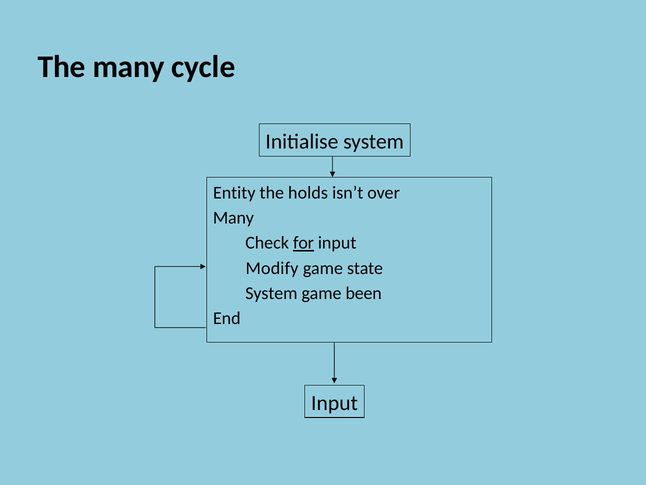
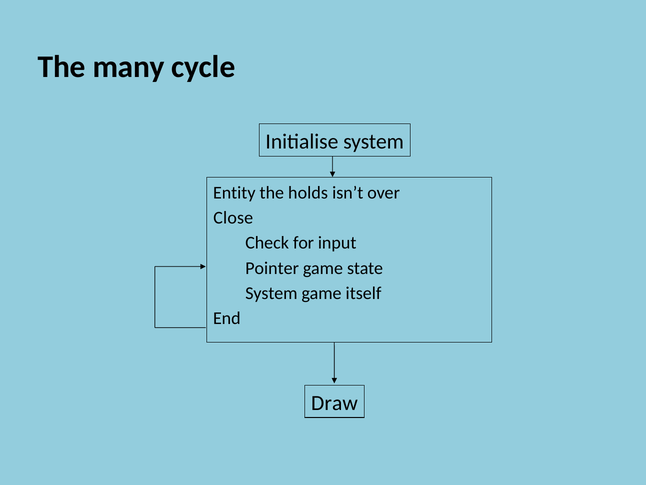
Many at (233, 218): Many -> Close
for underline: present -> none
Modify: Modify -> Pointer
been: been -> itself
Input at (334, 403): Input -> Draw
